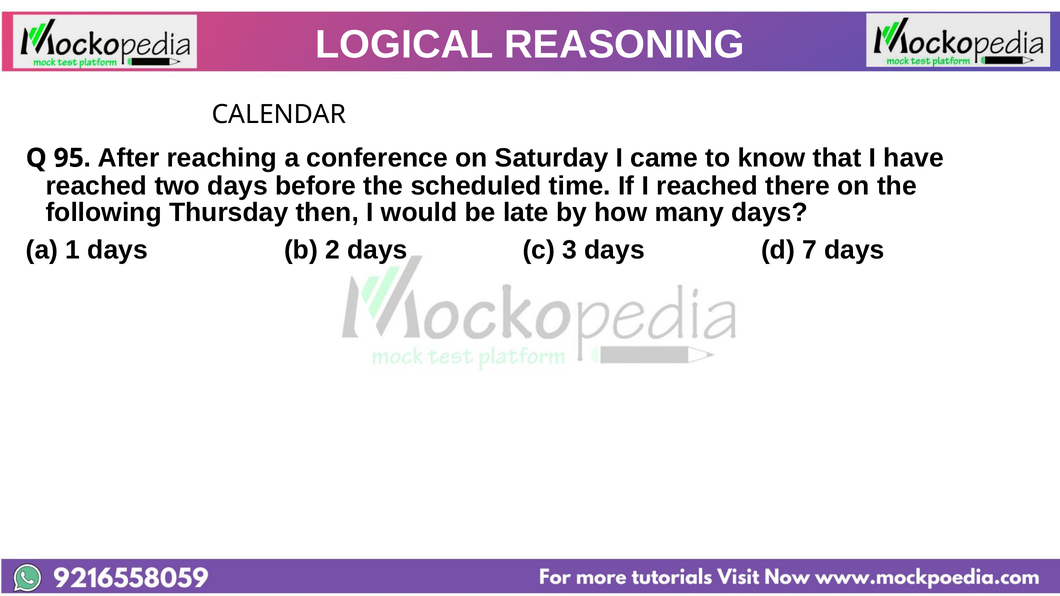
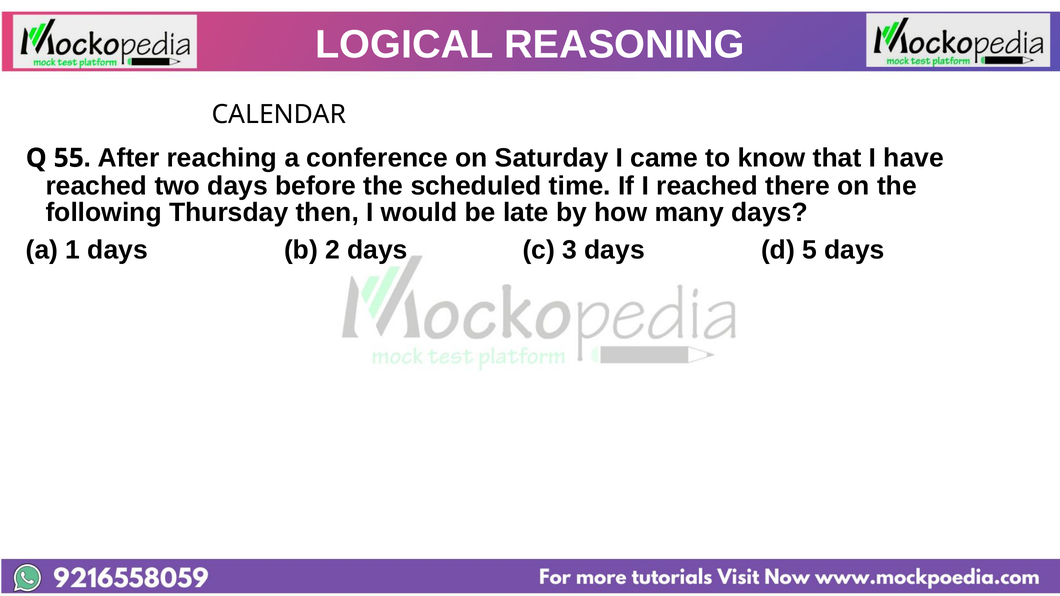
95: 95 -> 55
7: 7 -> 5
